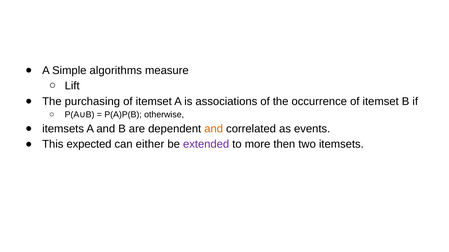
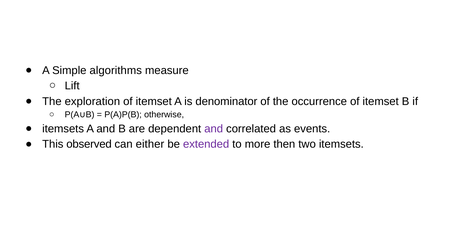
purchasing: purchasing -> exploration
associations: associations -> denominator
and at (214, 129) colour: orange -> purple
expected: expected -> observed
